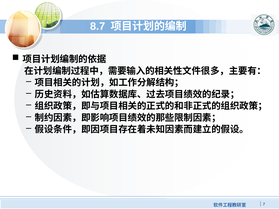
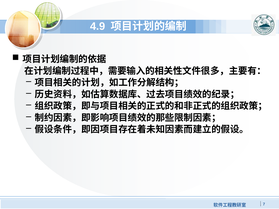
8.7: 8.7 -> 4.9
